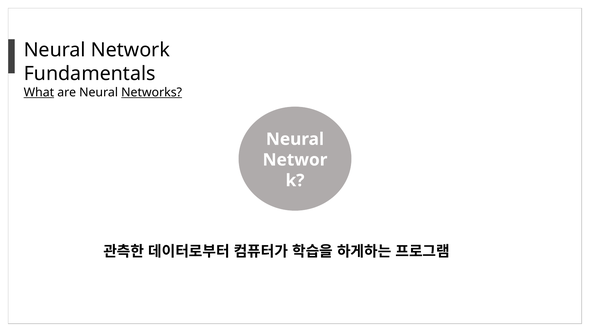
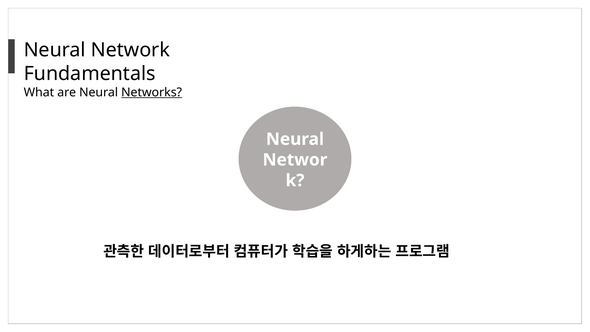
What underline: present -> none
